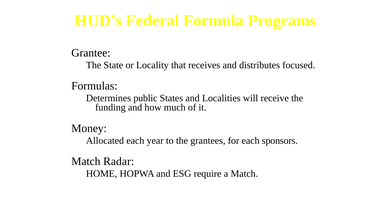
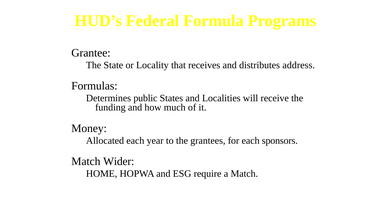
focused: focused -> address
Radar: Radar -> Wider
